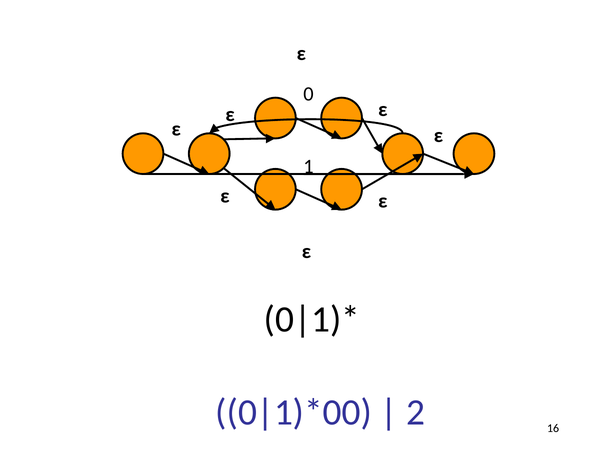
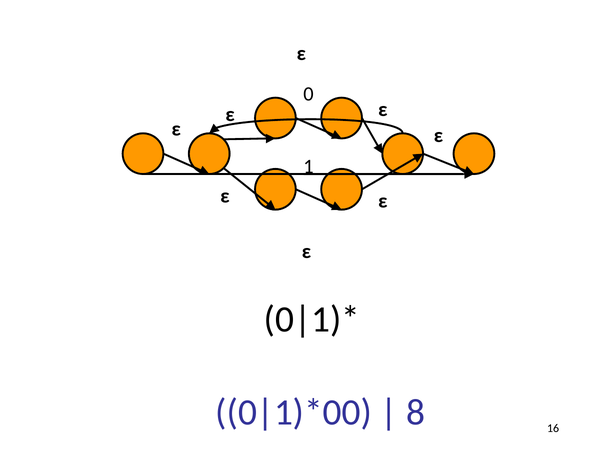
2: 2 -> 8
